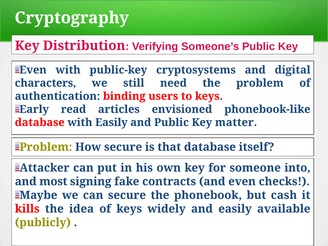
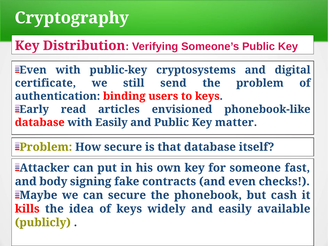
characters: characters -> certificate
need: need -> send
into: into -> fast
most: most -> body
